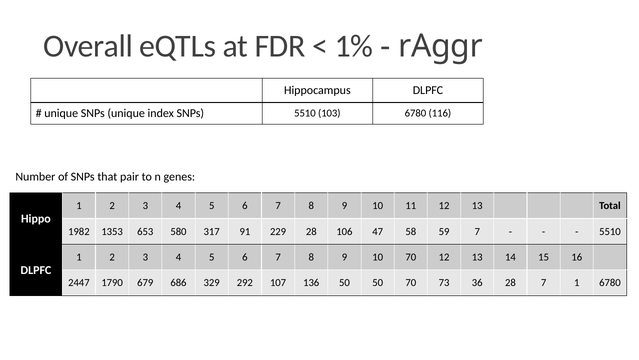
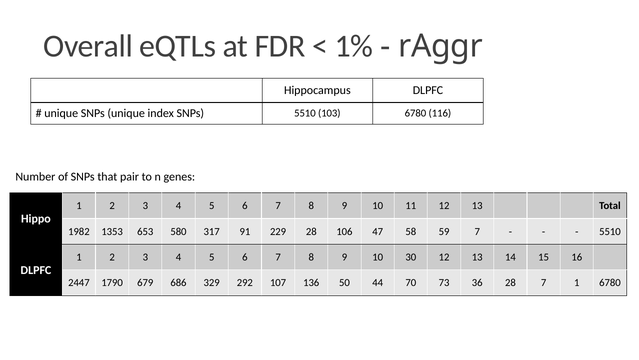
10 70: 70 -> 30
50 50: 50 -> 44
